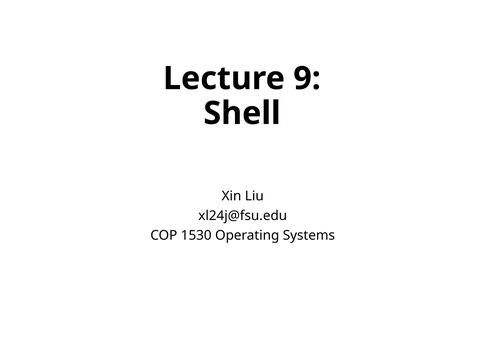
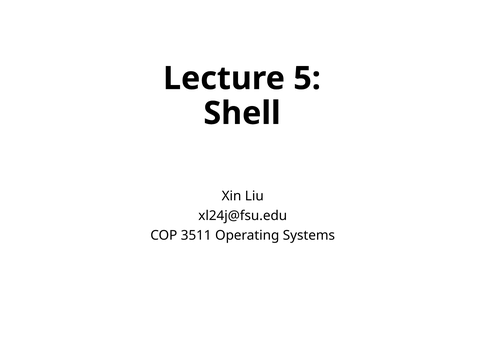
9: 9 -> 5
1530: 1530 -> 3511
